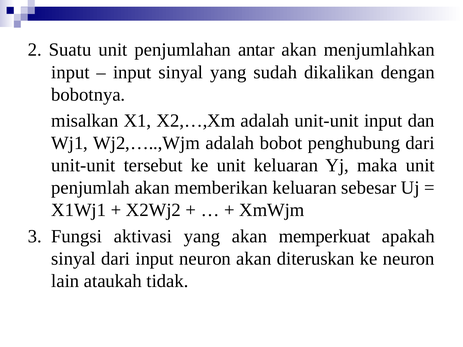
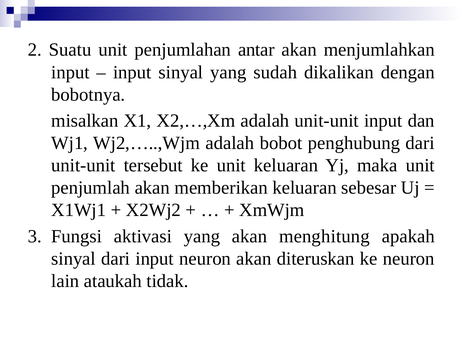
memperkuat: memperkuat -> menghitung
